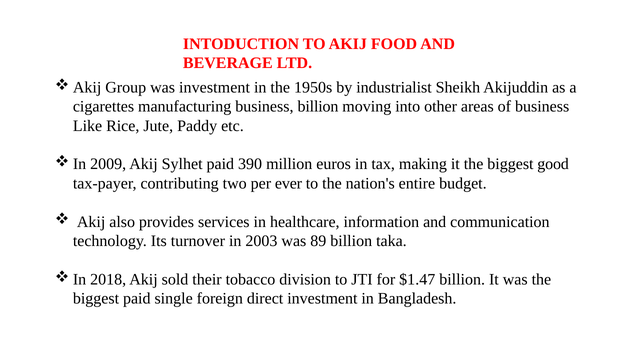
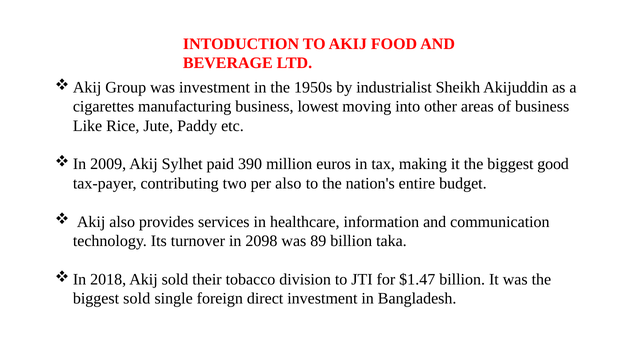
business billion: billion -> lowest
per ever: ever -> also
2003: 2003 -> 2098
biggest paid: paid -> sold
